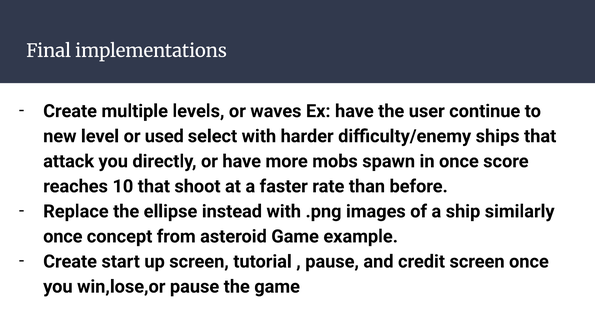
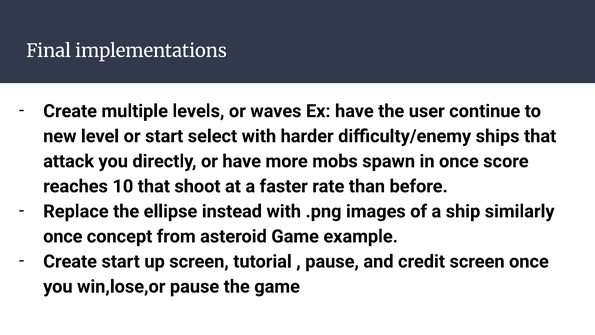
or used: used -> start
